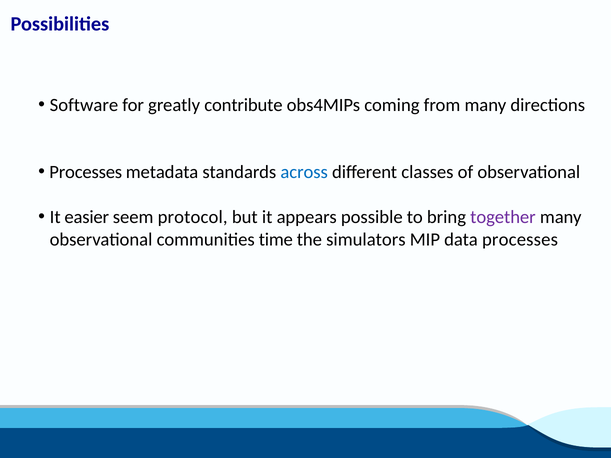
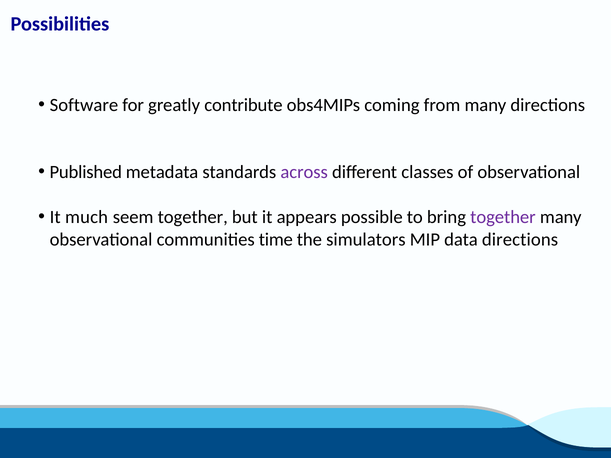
Processes at (86, 172): Processes -> Published
across colour: blue -> purple
easier: easier -> much
seem protocol: protocol -> together
data processes: processes -> directions
